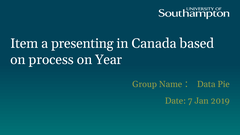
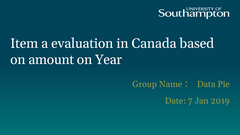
presenting: presenting -> evaluation
process: process -> amount
